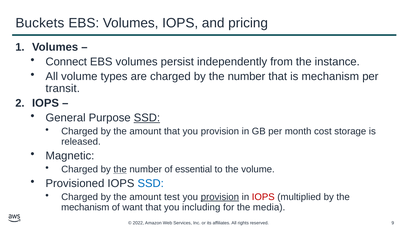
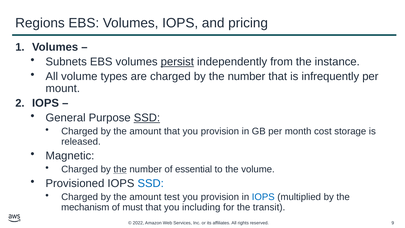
Buckets: Buckets -> Regions
Connect: Connect -> Subnets
persist underline: none -> present
is mechanism: mechanism -> infrequently
transit: transit -> mount
provision at (220, 197) underline: present -> none
IOPS at (263, 197) colour: red -> blue
want: want -> must
media: media -> transit
